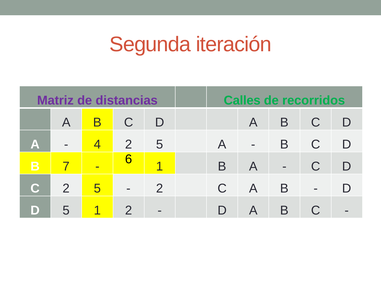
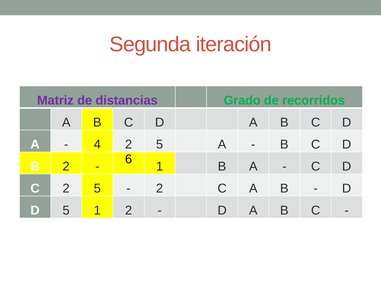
Calles: Calles -> Grado
B 7: 7 -> 2
